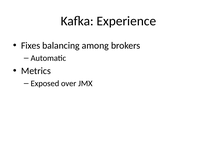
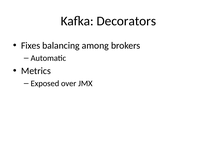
Experience: Experience -> Decorators
